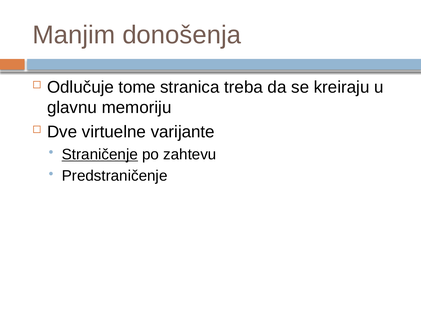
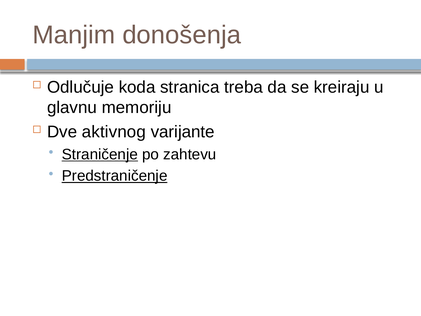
tome: tome -> koda
virtuelne: virtuelne -> aktivnog
Predstraničenje underline: none -> present
